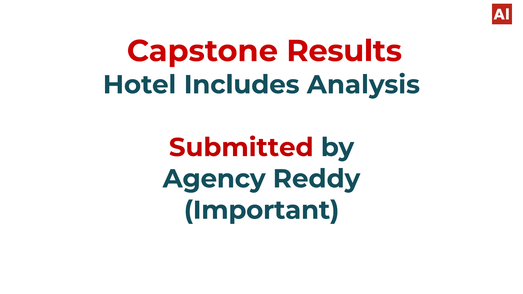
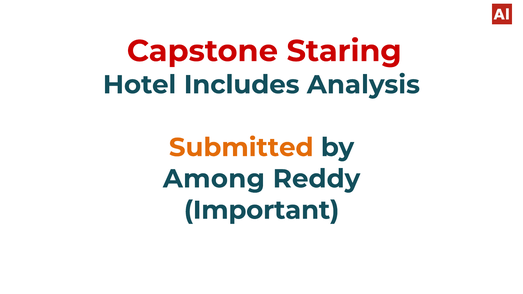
Results: Results -> Staring
Submitted colour: red -> orange
Agency: Agency -> Among
